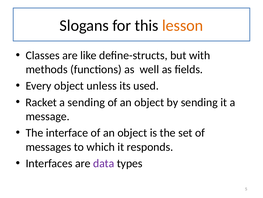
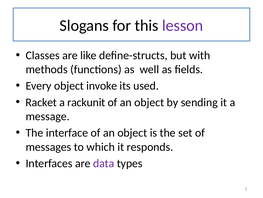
lesson colour: orange -> purple
unless: unless -> invoke
a sending: sending -> rackunit
